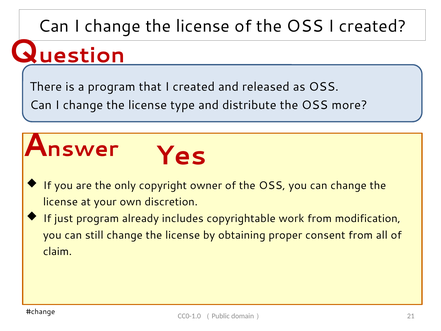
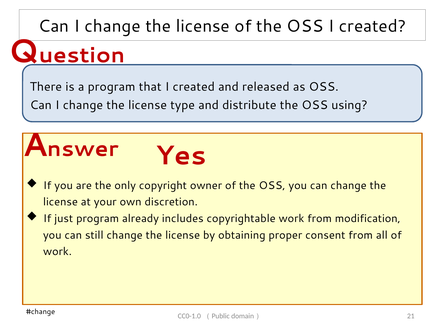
more: more -> using
claim at (57, 251): claim -> work
